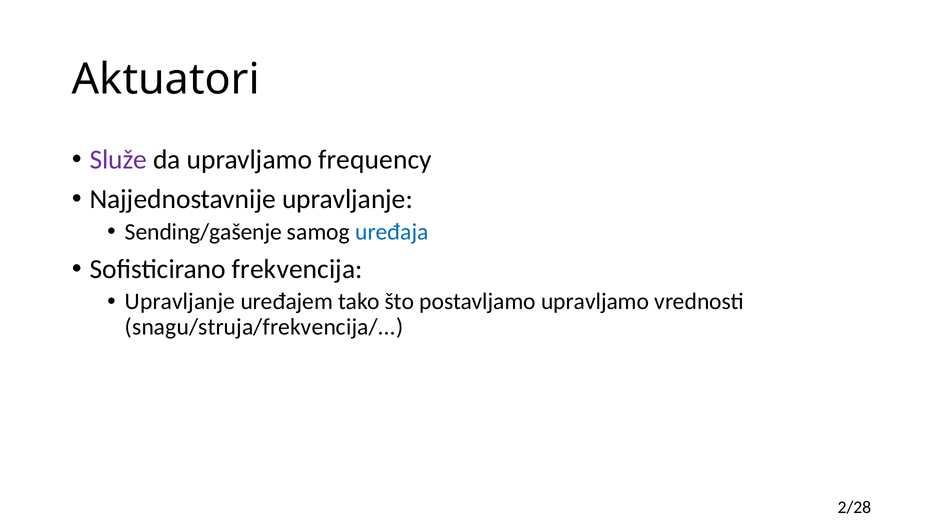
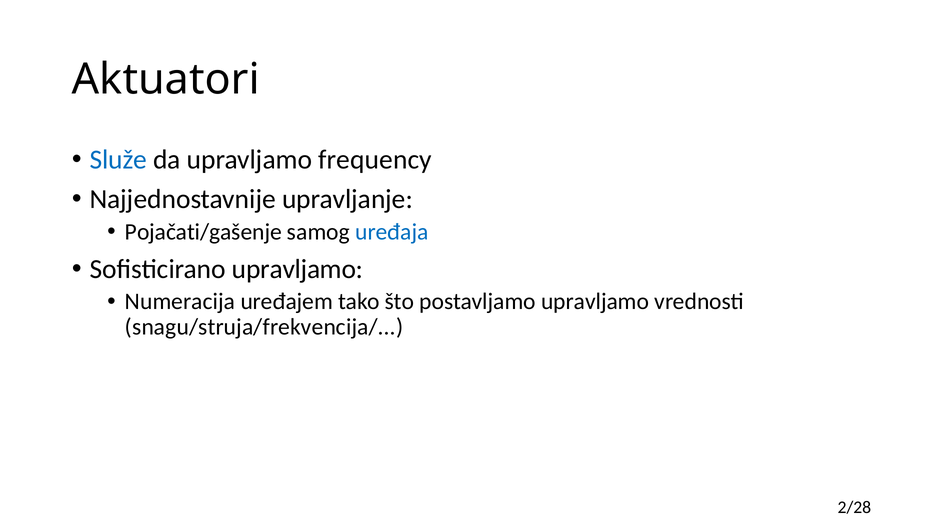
Služe colour: purple -> blue
Sending/gašenje: Sending/gašenje -> Pojačati/gašenje
Sofisticirano frekvencija: frekvencija -> upravljamo
Upravljanje at (180, 301): Upravljanje -> Numeracija
